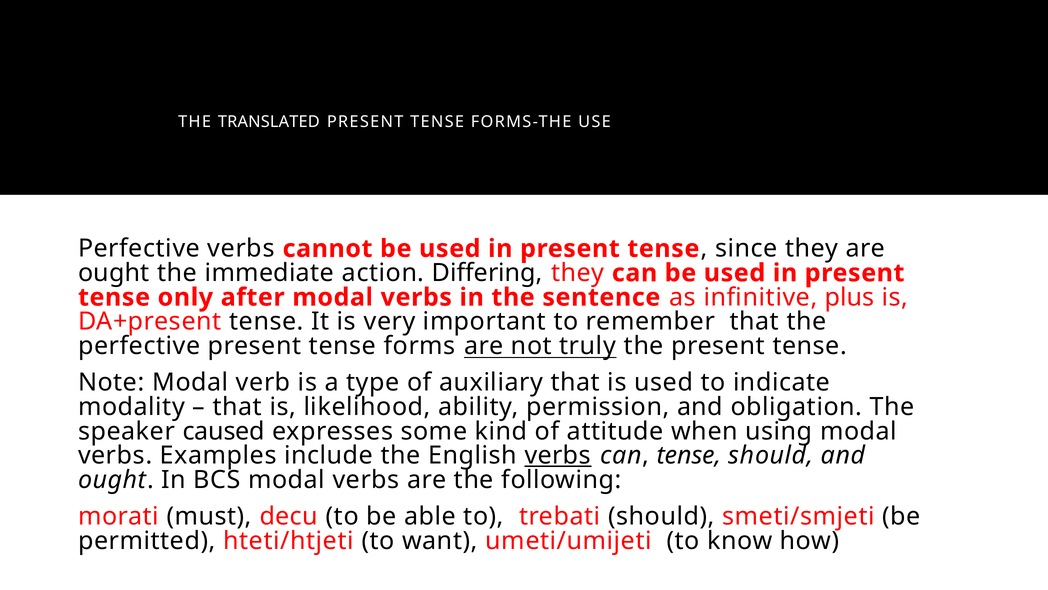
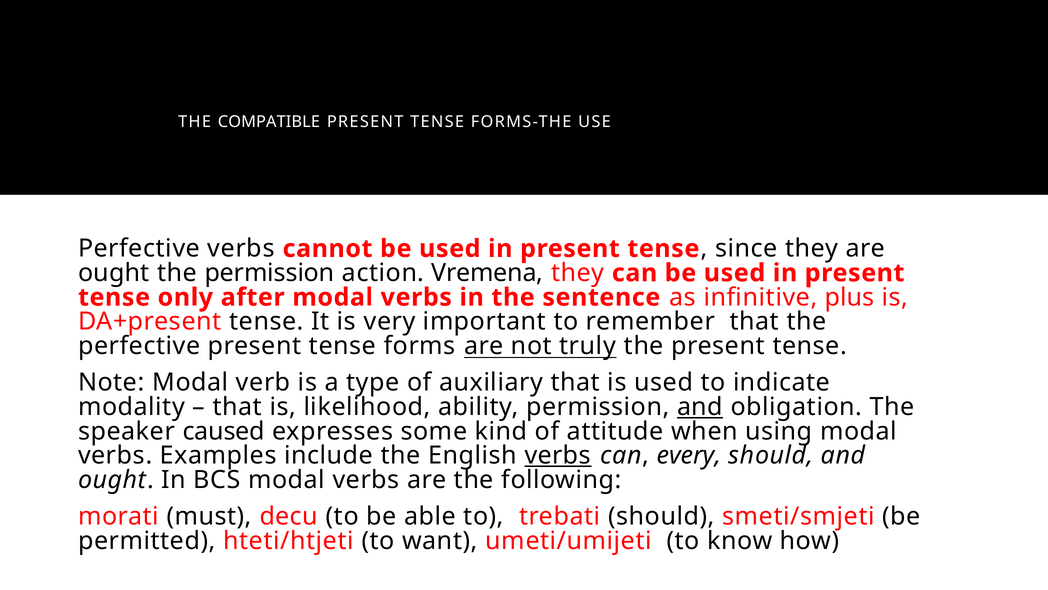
TRANSLATED: TRANSLATED -> COMPATIBLE
the immediate: immediate -> permission
Differing: Differing -> Vremena
and at (700, 407) underline: none -> present
can tense: tense -> every
